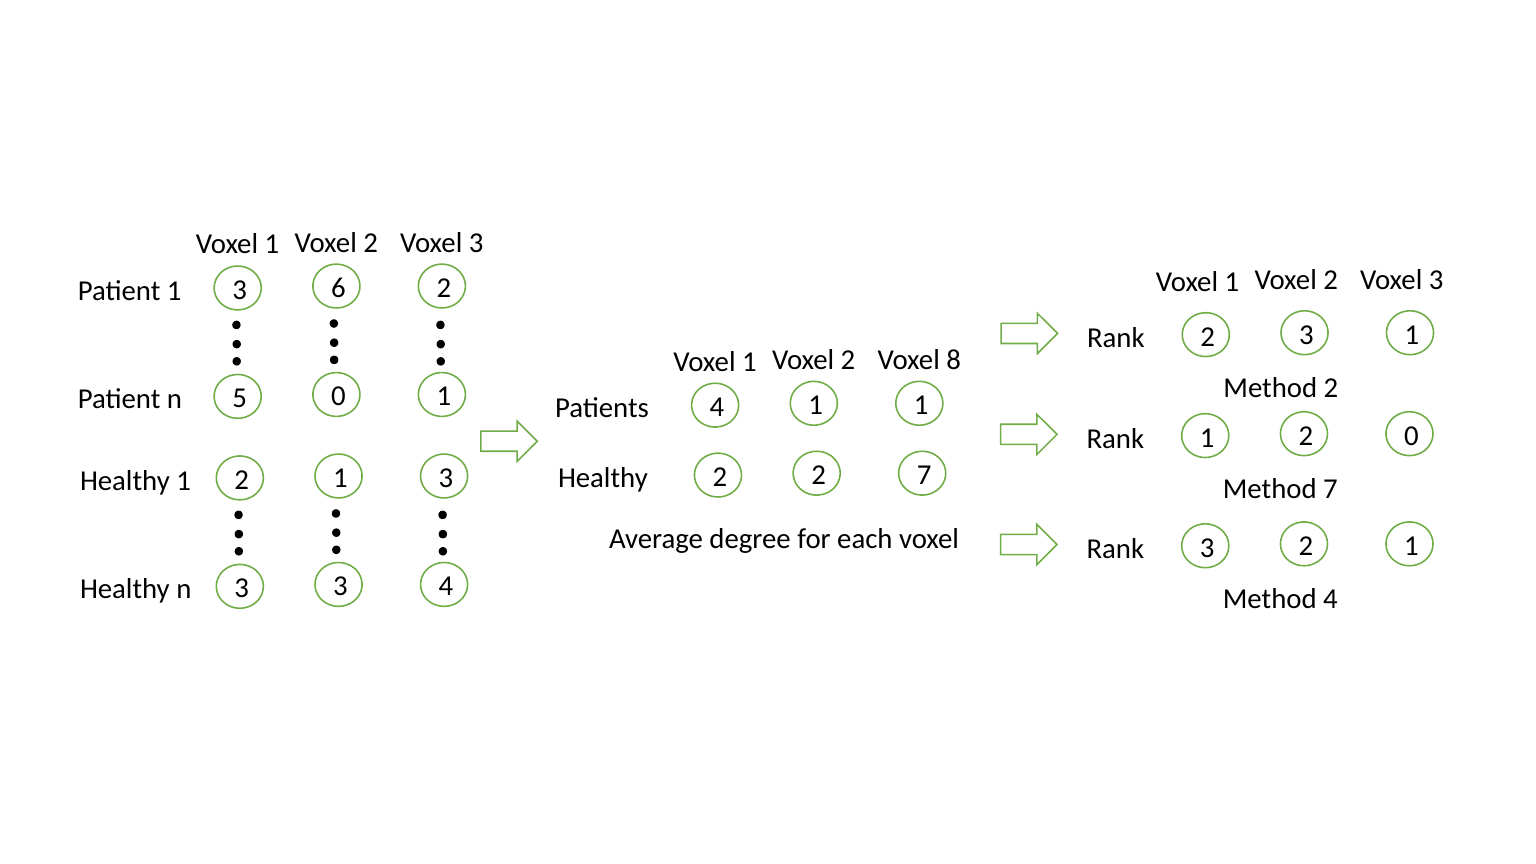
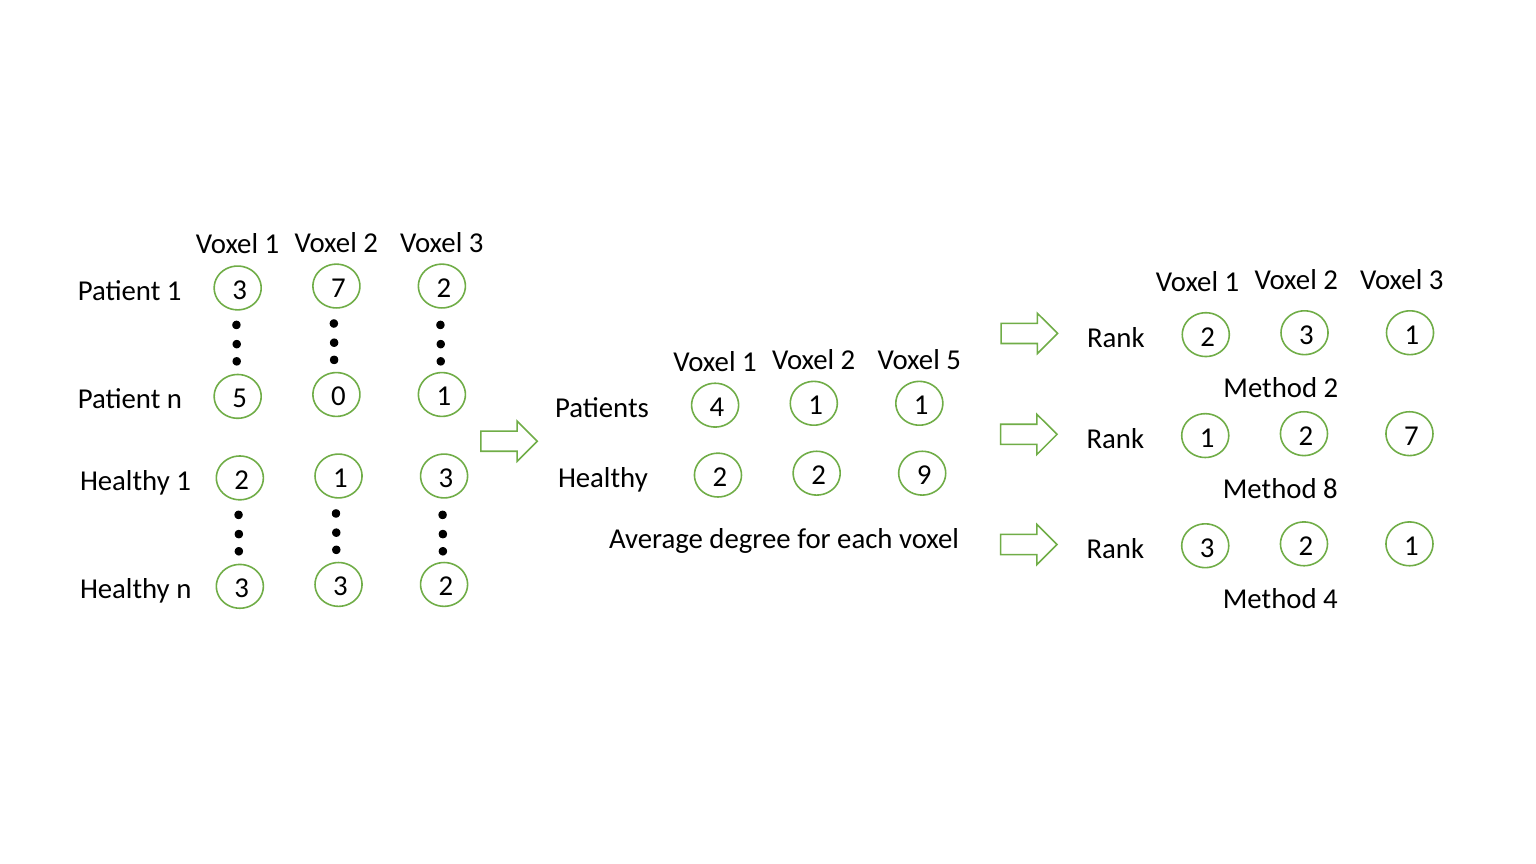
1 6: 6 -> 7
Voxel 8: 8 -> 5
2 0: 0 -> 7
2 7: 7 -> 9
Method 7: 7 -> 8
3 4: 4 -> 2
